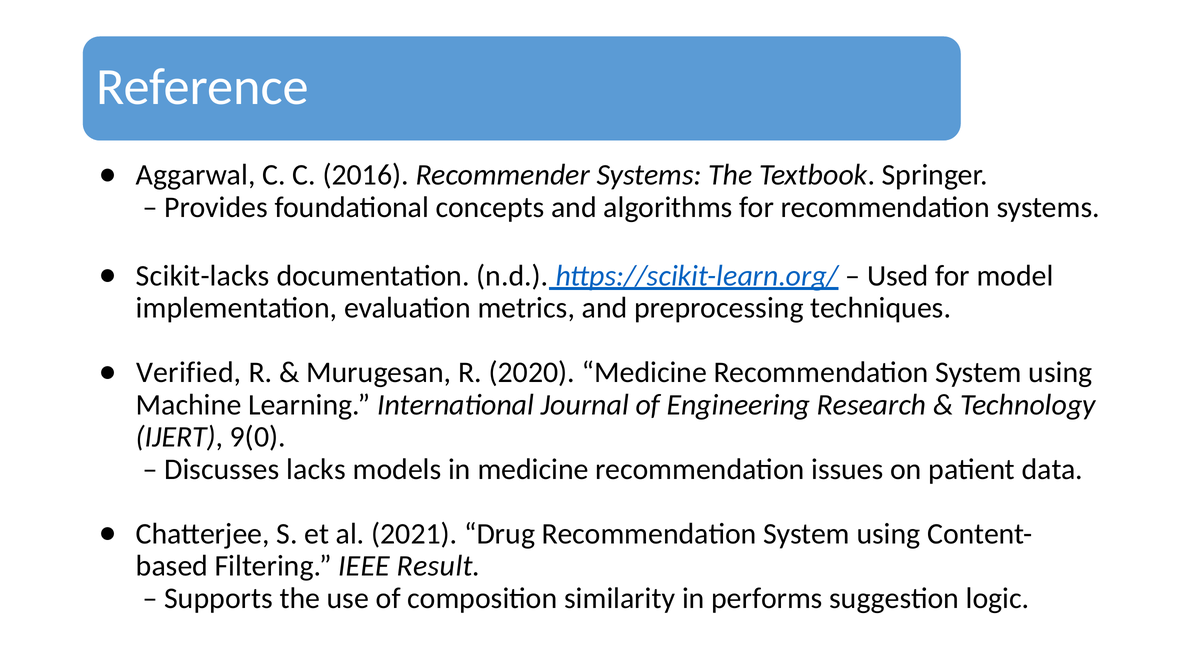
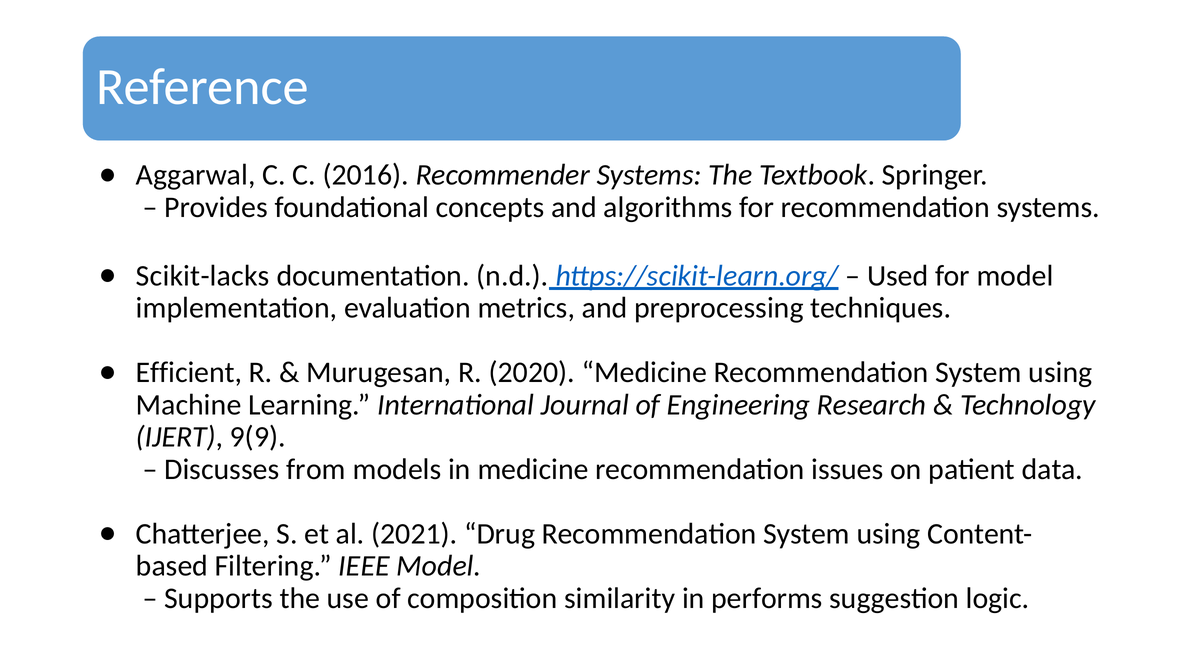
Verified: Verified -> Efficient
9(0: 9(0 -> 9(9
lacks: lacks -> from
IEEE Result: Result -> Model
